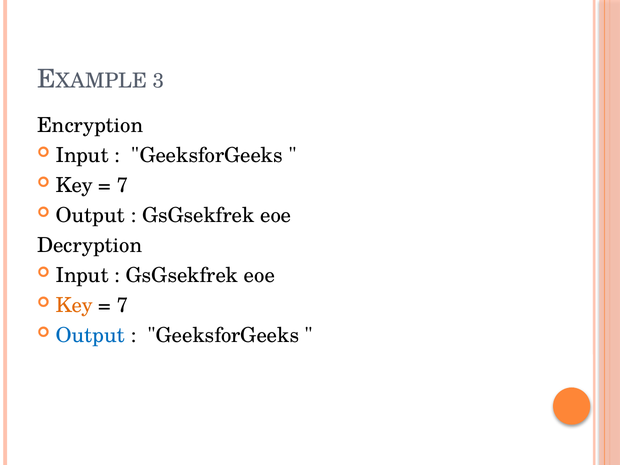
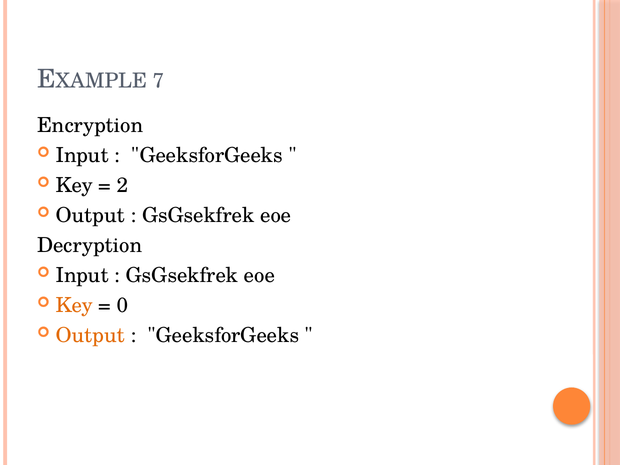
3: 3 -> 7
7 at (122, 185): 7 -> 2
7 at (122, 305): 7 -> 0
Output at (90, 335) colour: blue -> orange
